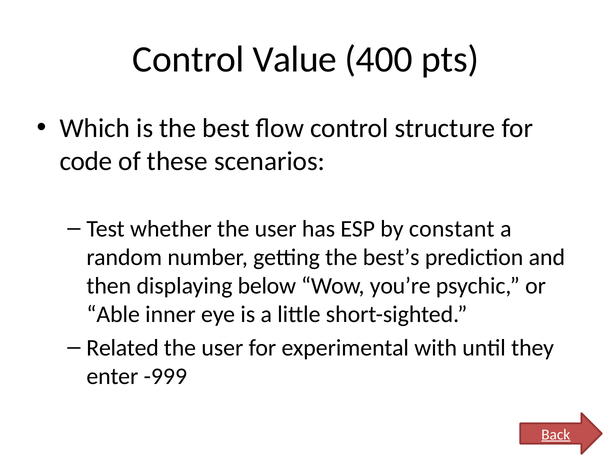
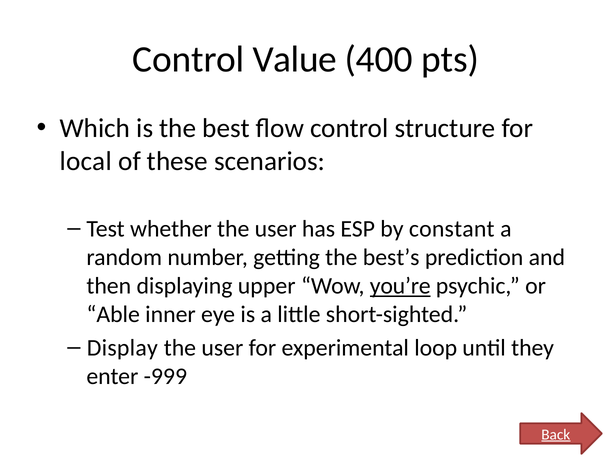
code: code -> local
below: below -> upper
you’re underline: none -> present
Related: Related -> Display
with: with -> loop
